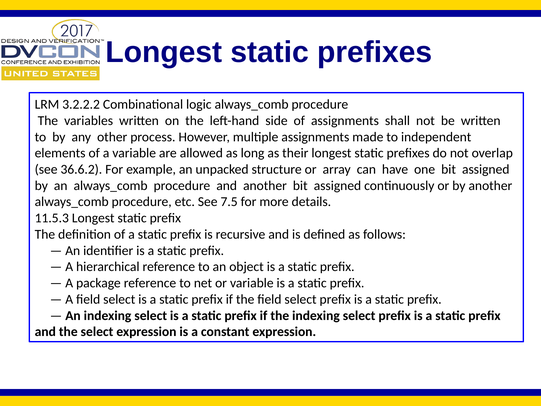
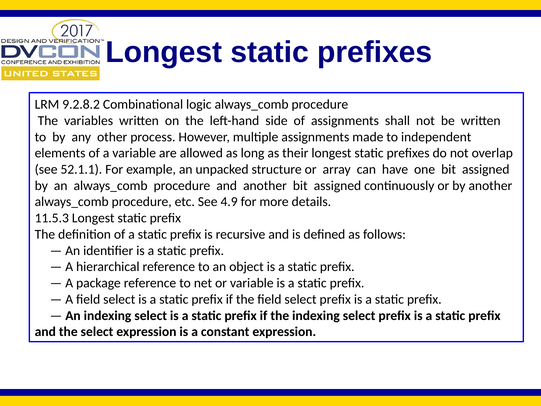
3.2.2.2: 3.2.2.2 -> 9.2.8.2
36.6.2: 36.6.2 -> 52.1.1
7.5: 7.5 -> 4.9
